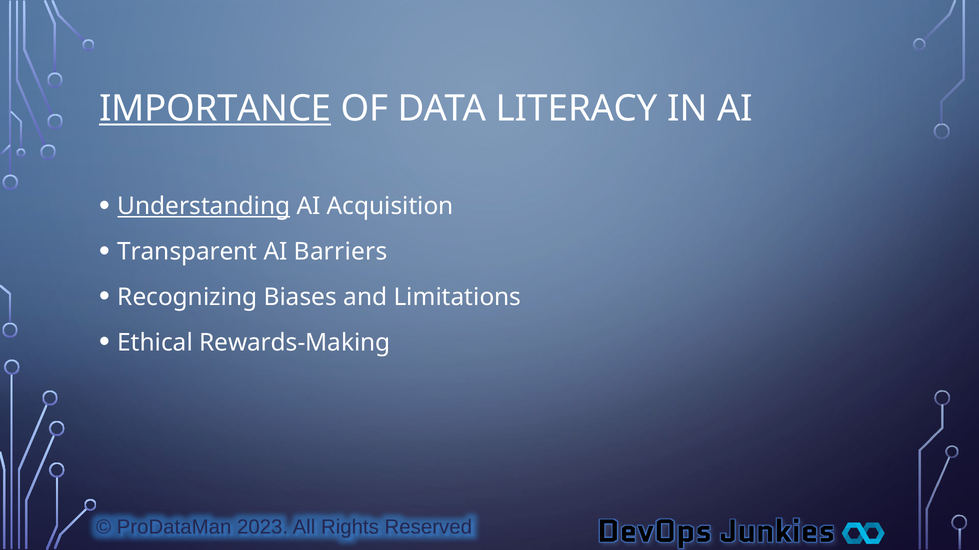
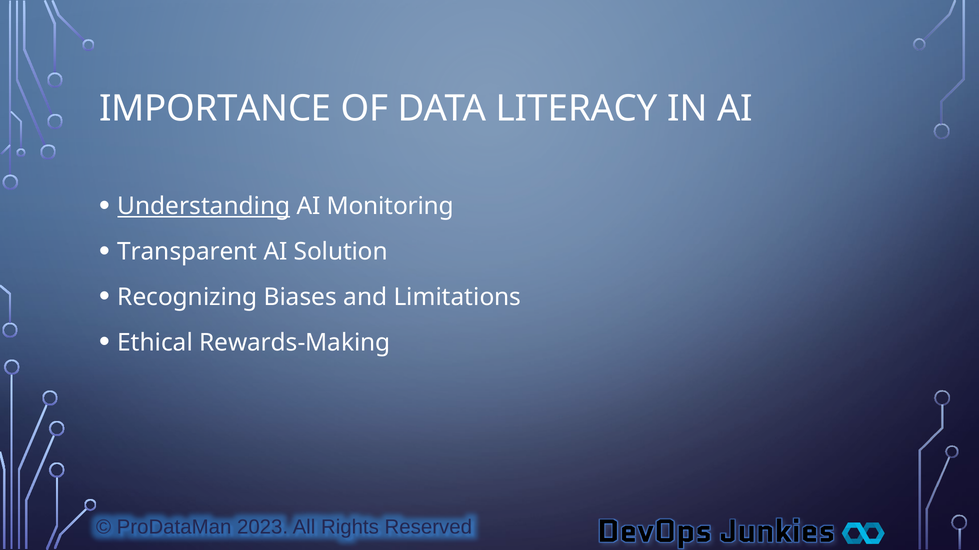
IMPORTANCE underline: present -> none
Acquisition: Acquisition -> Monitoring
Barriers: Barriers -> Solution
